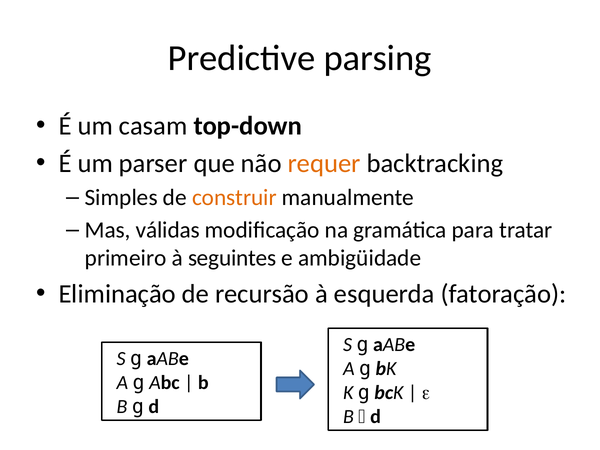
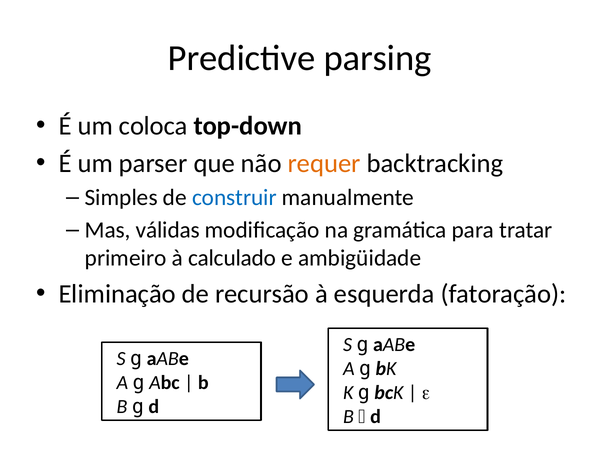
casam: casam -> coloca
construir colour: orange -> blue
seguintes: seguintes -> calculado
